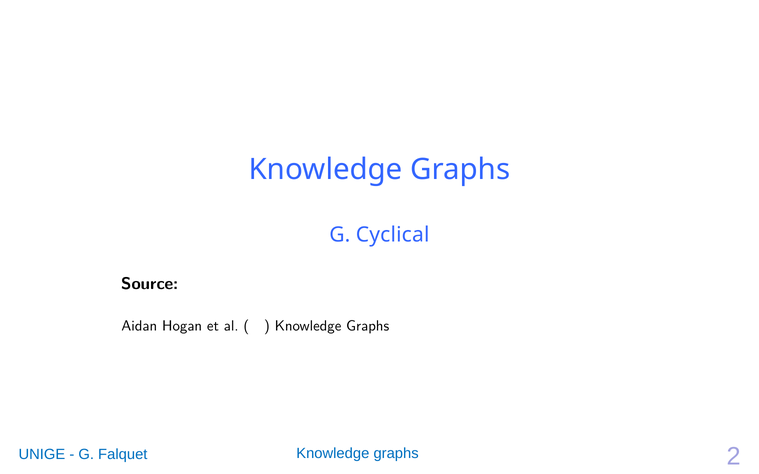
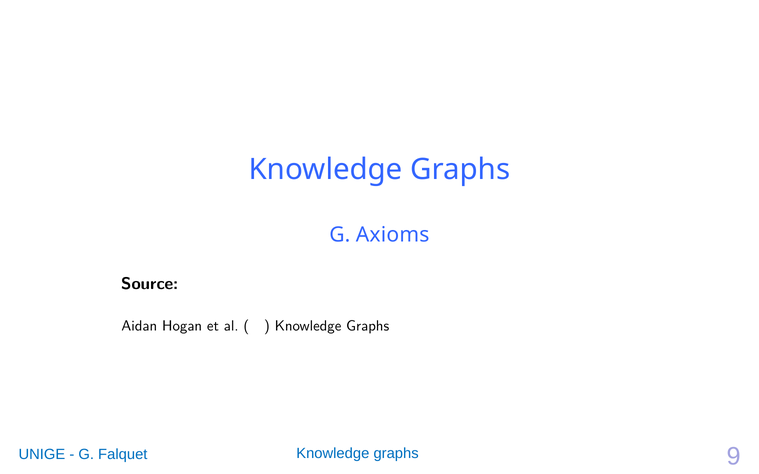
Cyclical: Cyclical -> Axioms
2: 2 -> 9
